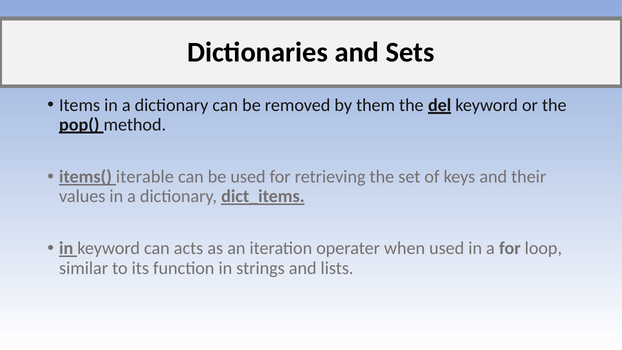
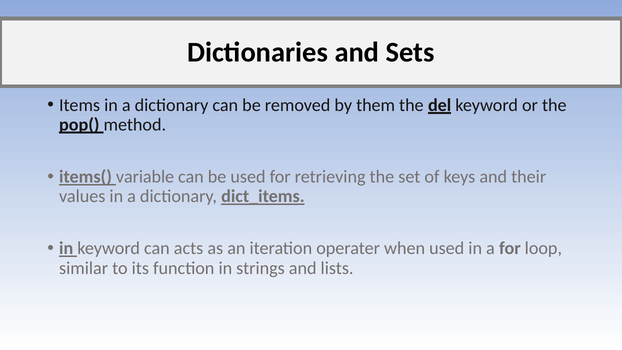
iterable: iterable -> variable
